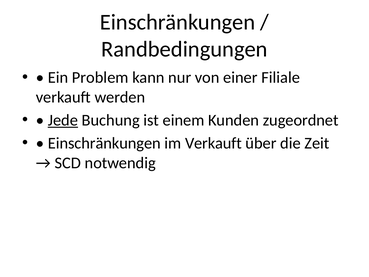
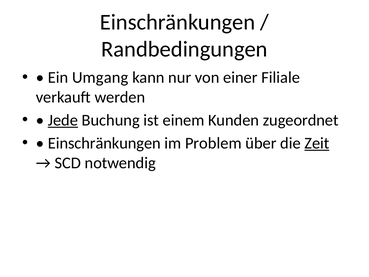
Problem: Problem -> Umgang
im Verkauft: Verkauft -> Problem
Zeit underline: none -> present
